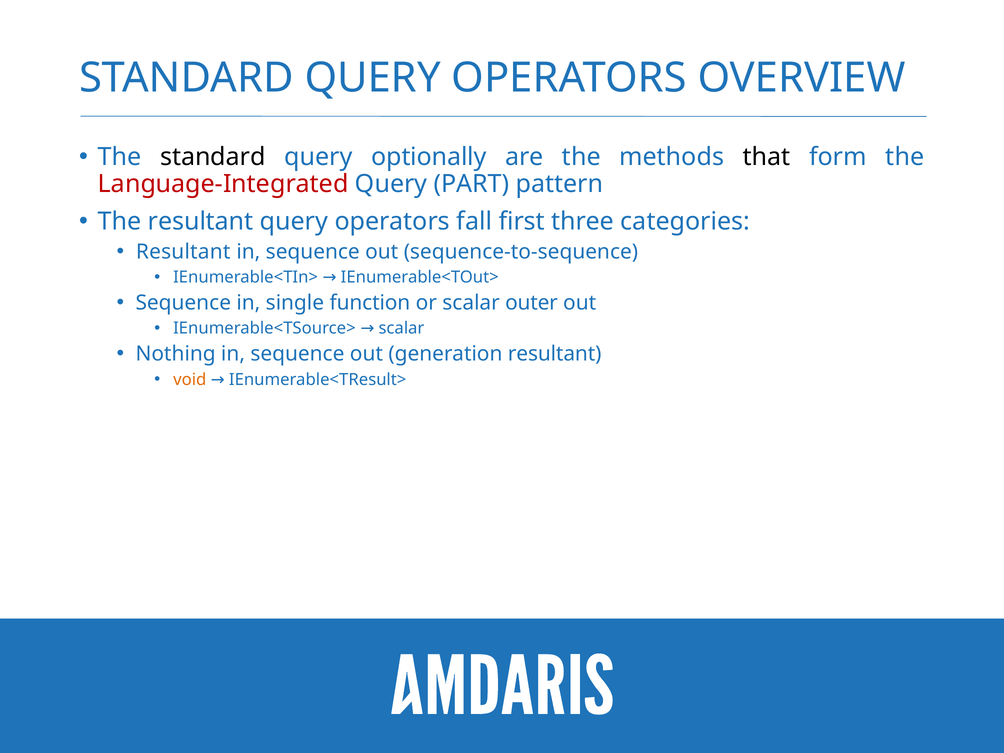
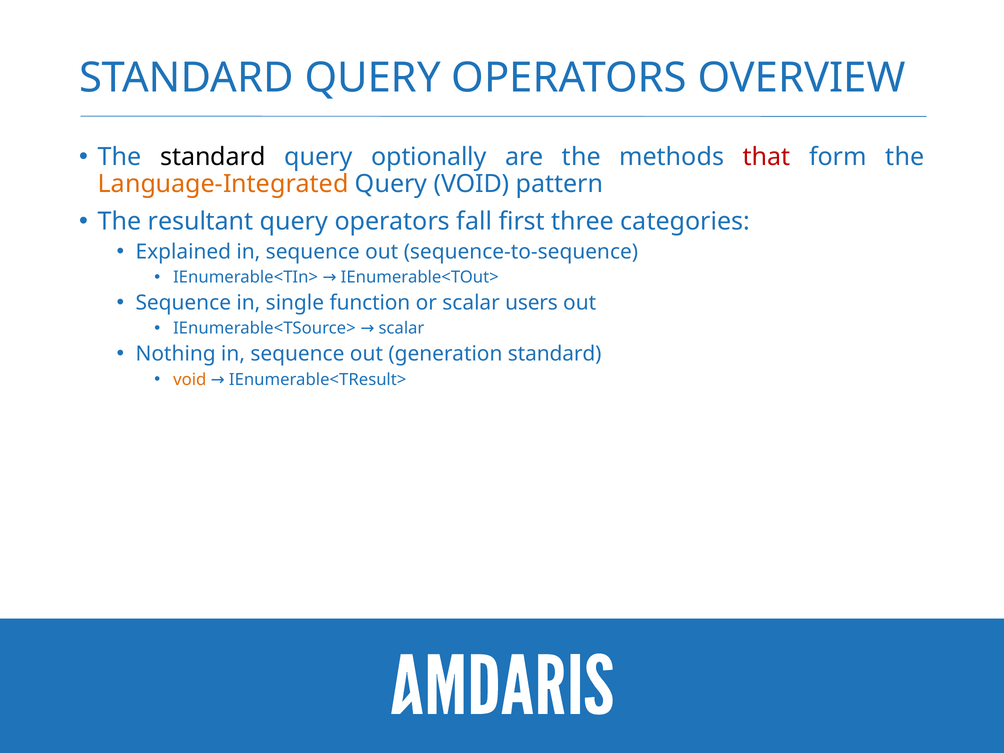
that colour: black -> red
Language-Integrated colour: red -> orange
Query PART: PART -> VOID
Resultant at (183, 252): Resultant -> Explained
outer: outer -> users
generation resultant: resultant -> standard
